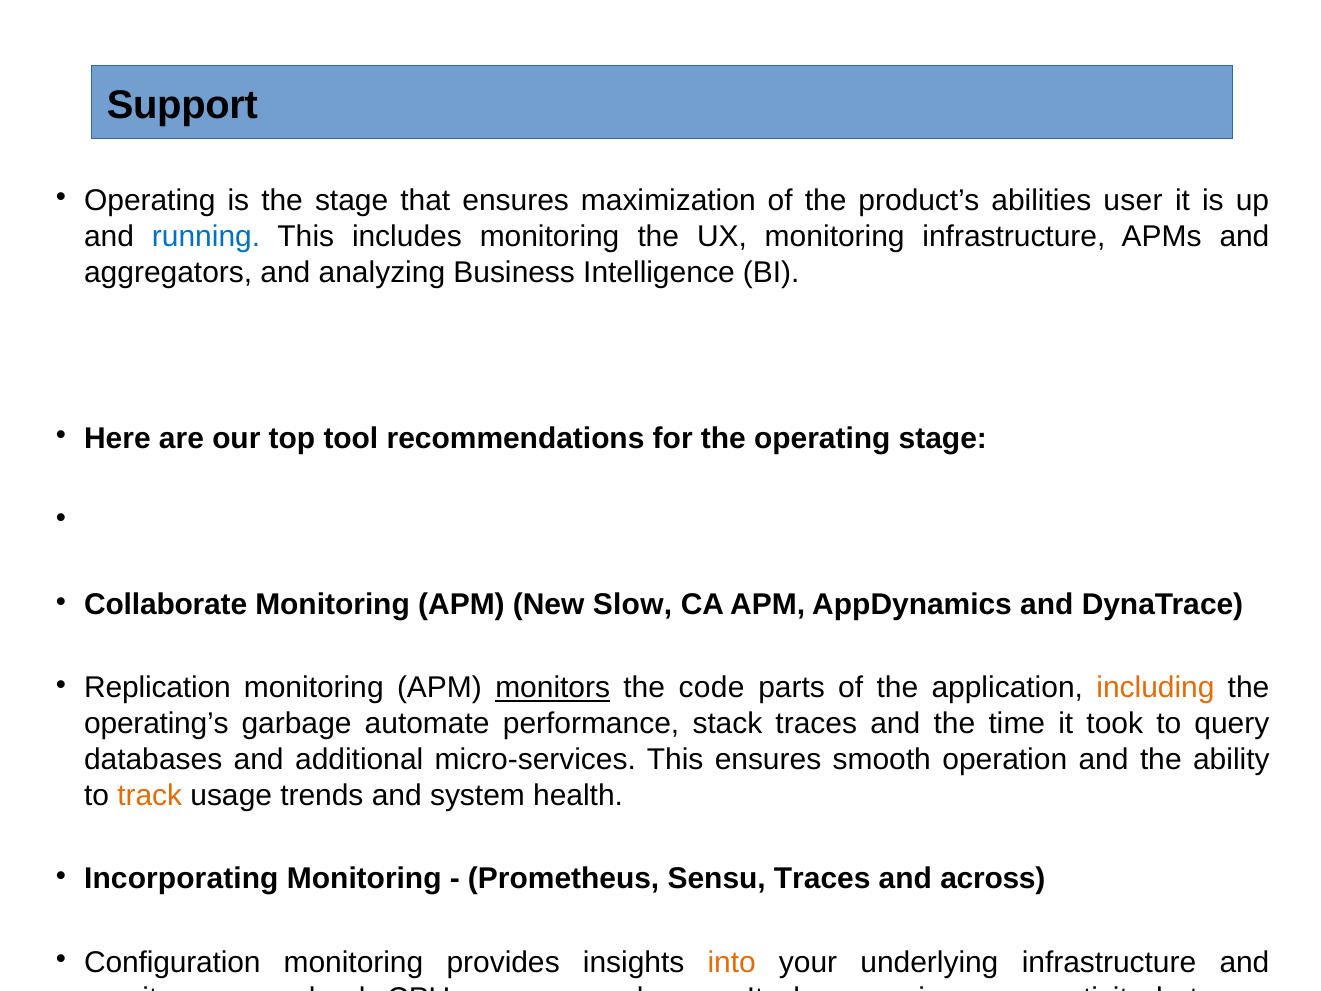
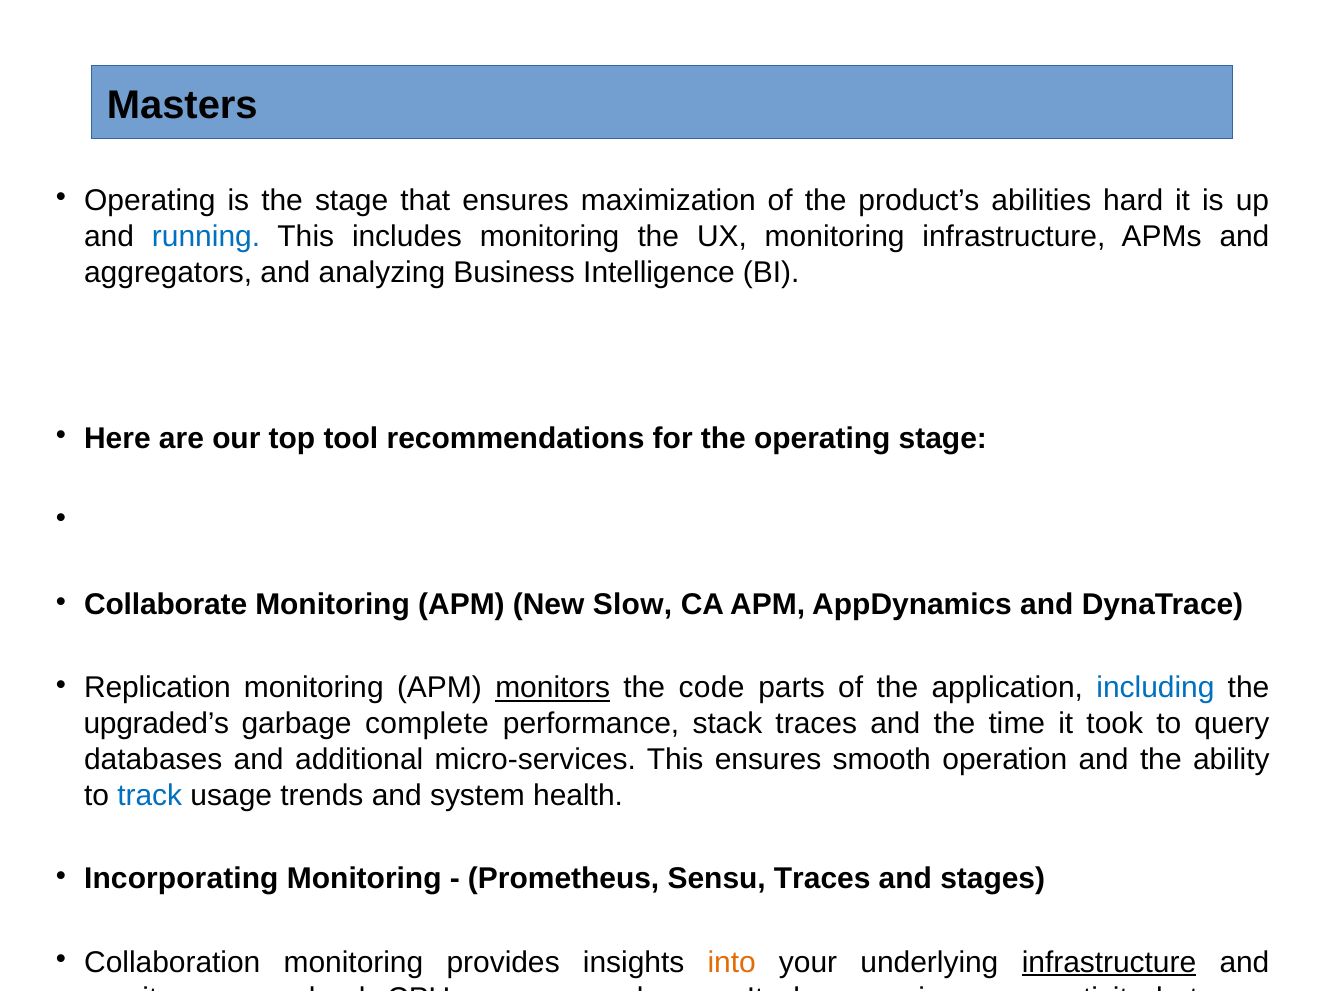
Support: Support -> Masters
user: user -> hard
including colour: orange -> blue
operating’s: operating’s -> upgraded’s
automate: automate -> complete
track colour: orange -> blue
across: across -> stages
Configuration: Configuration -> Collaboration
infrastructure at (1109, 962) underline: none -> present
